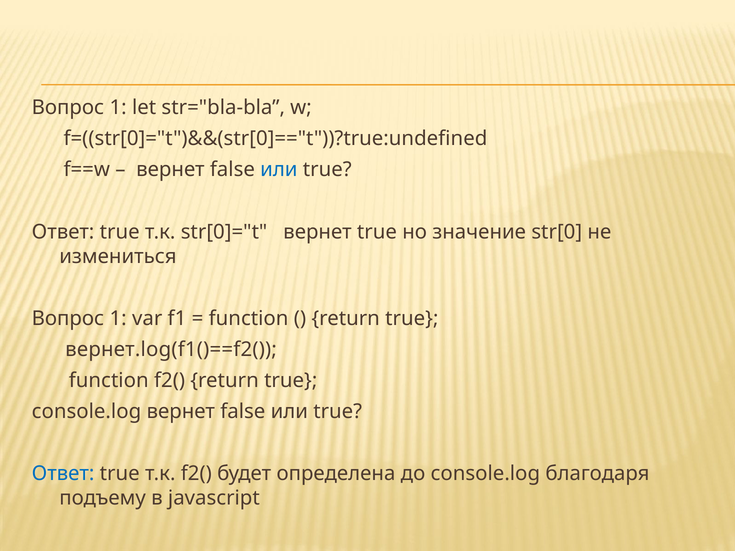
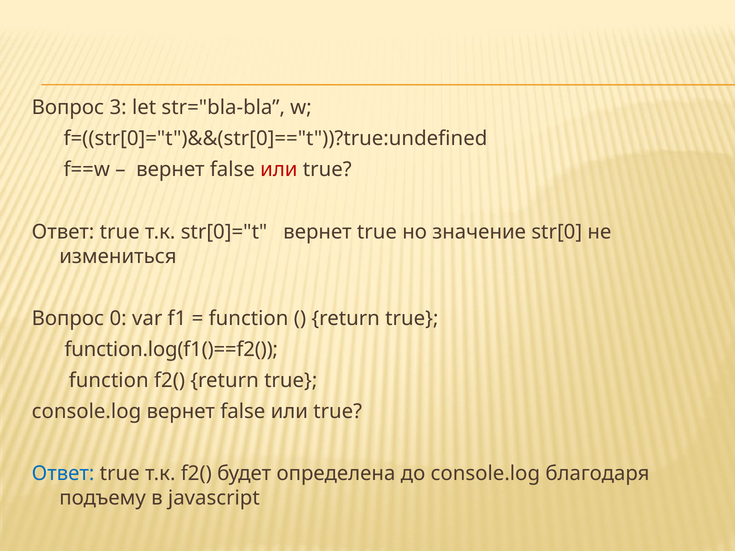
1 at (118, 108): 1 -> 3
или at (279, 170) colour: blue -> red
1 at (118, 319): 1 -> 0
вернет.log(f1()==f2(: вернет.log(f1()==f2( -> function.log(f1()==f2(
